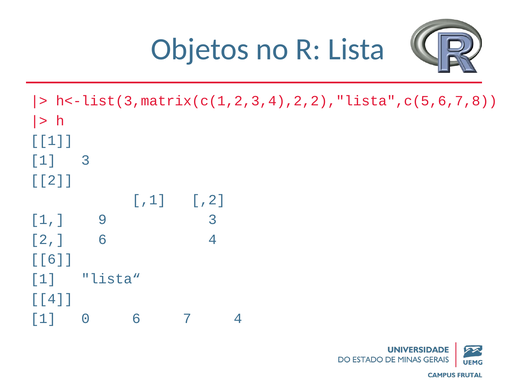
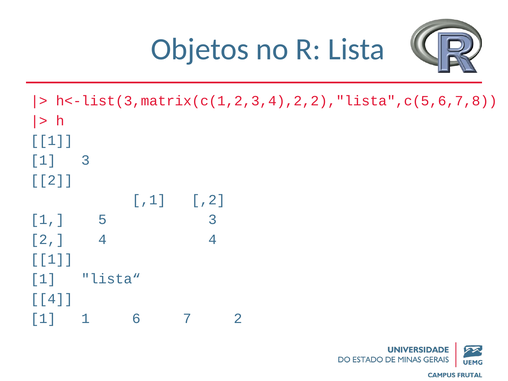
9: 9 -> 5
2 6: 6 -> 4
6 at (52, 259): 6 -> 1
0 at (86, 319): 0 -> 1
7 4: 4 -> 2
